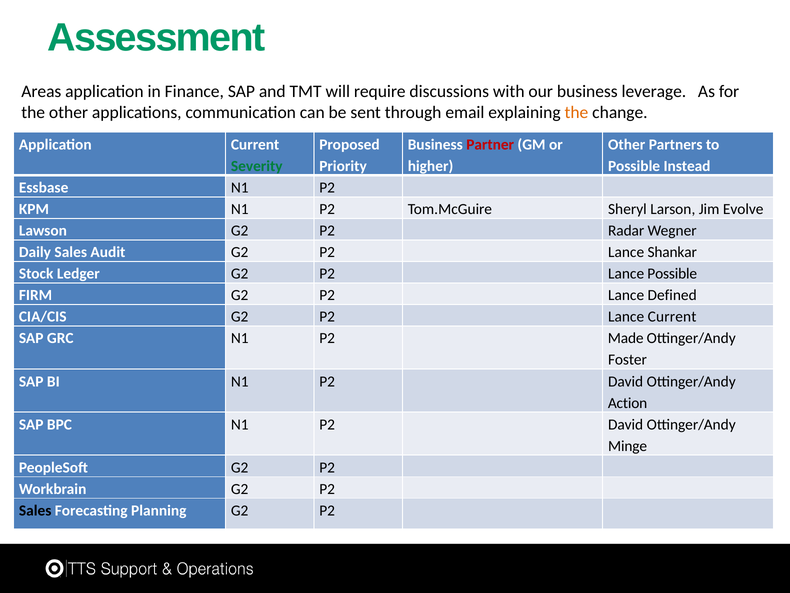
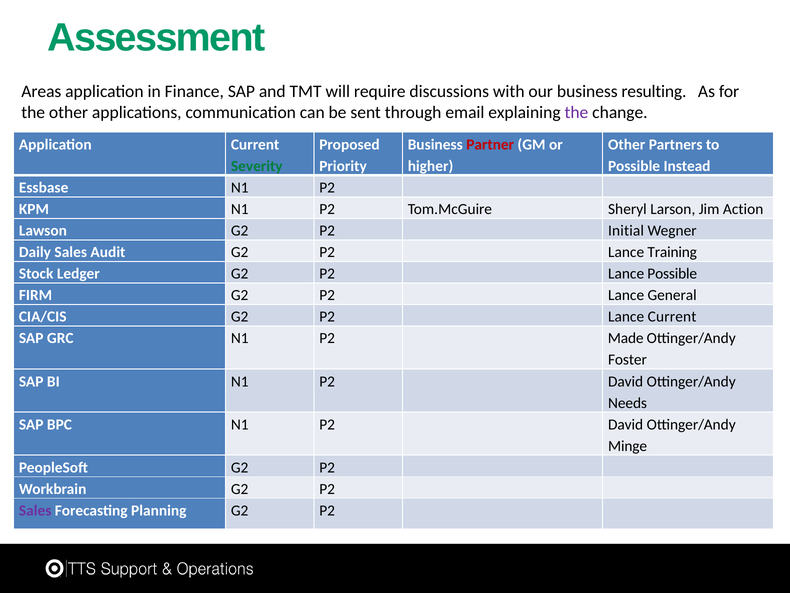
leverage: leverage -> resulting
the at (576, 113) colour: orange -> purple
Evolve: Evolve -> Action
Radar: Radar -> Initial
Shankar: Shankar -> Training
Defined: Defined -> General
Action: Action -> Needs
Sales at (35, 510) colour: black -> purple
